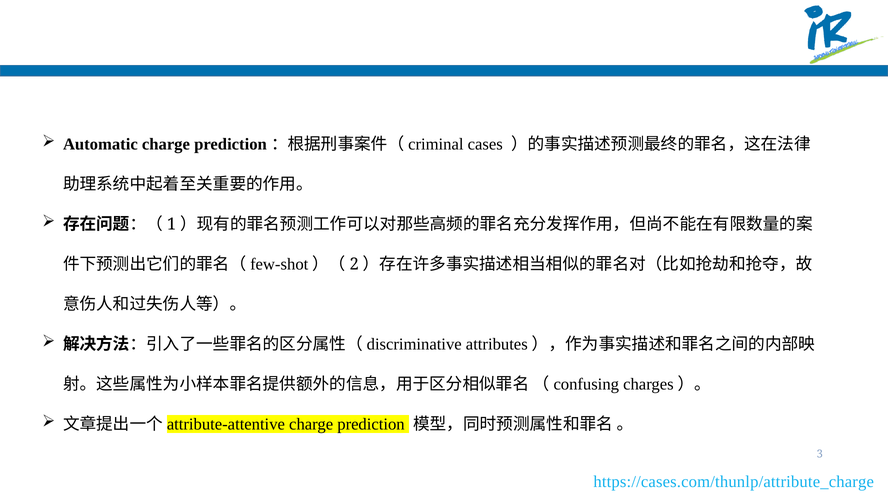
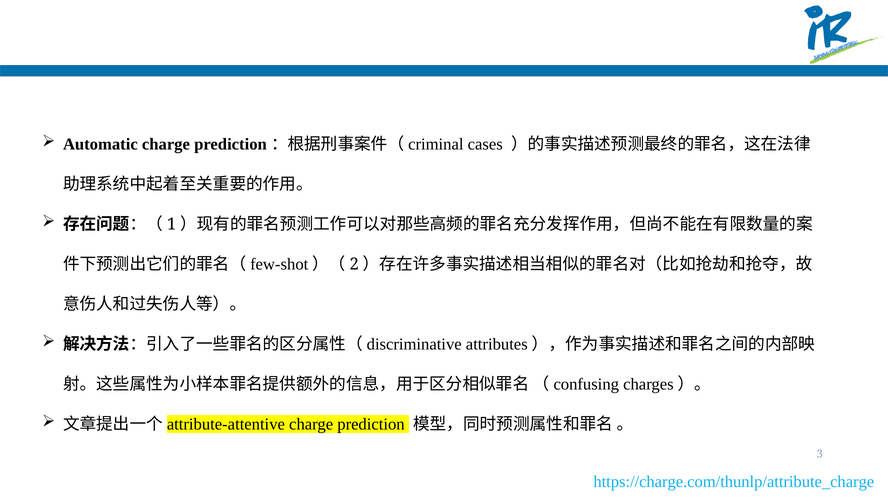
https://cases.com/thunlp/attribute_charge: https://cases.com/thunlp/attribute_charge -> https://charge.com/thunlp/attribute_charge
